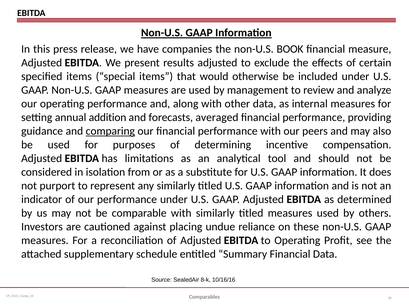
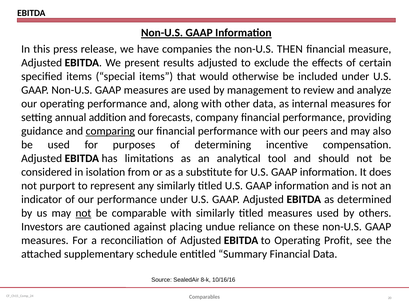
BOOK: BOOK -> THEN
averaged: averaged -> company
not at (83, 213) underline: none -> present
